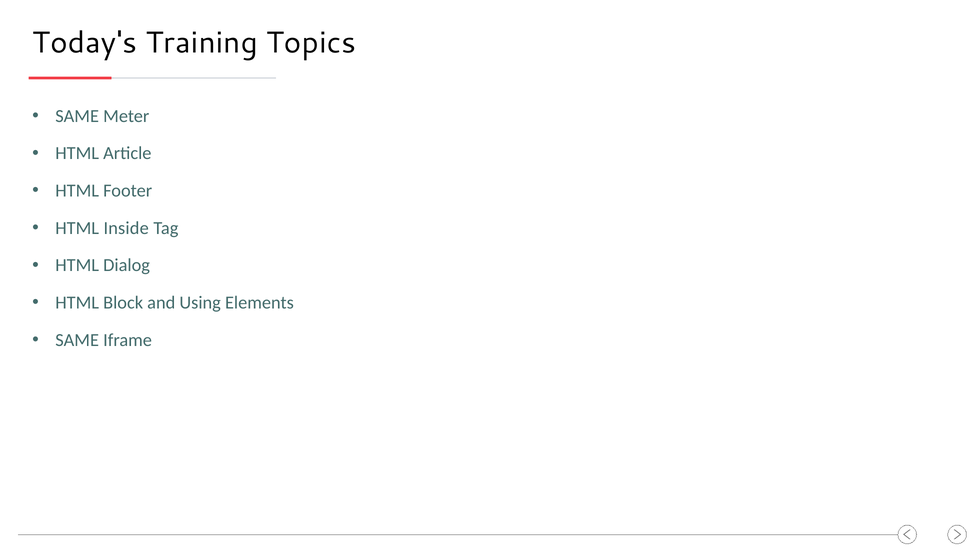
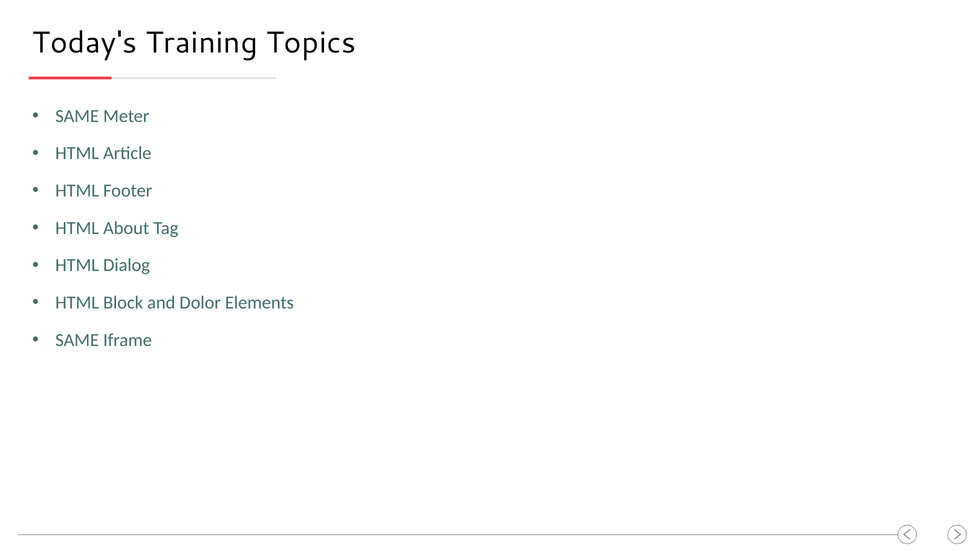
Inside: Inside -> About
Using: Using -> Dolor
